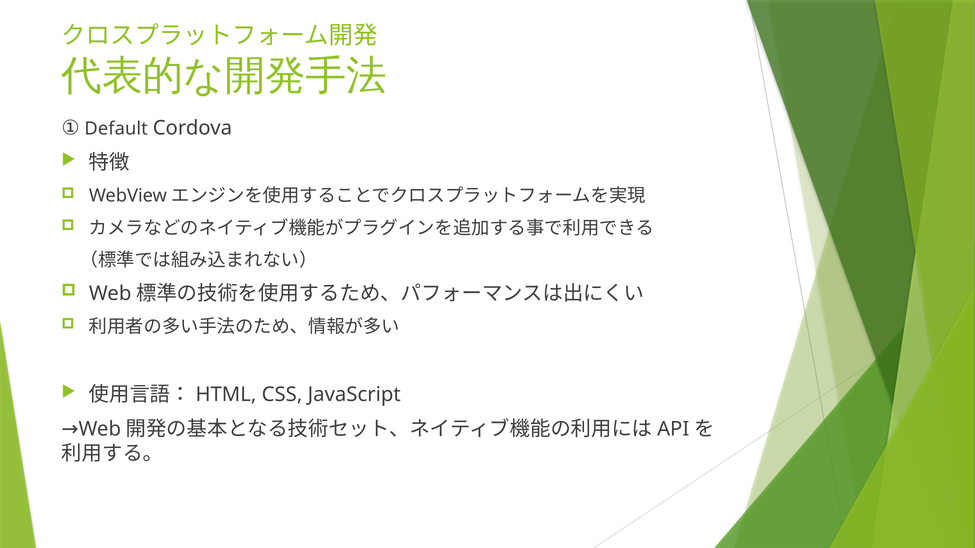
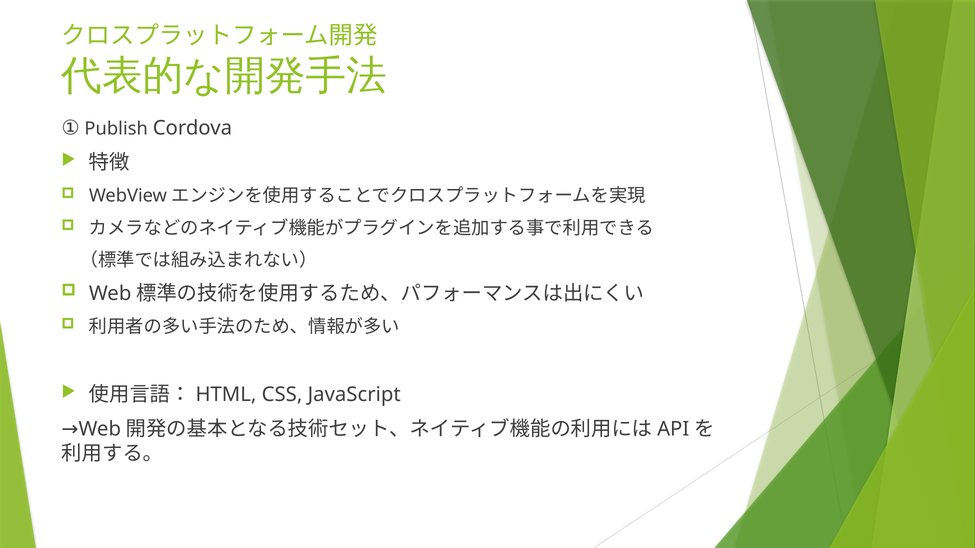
Default: Default -> Publish
